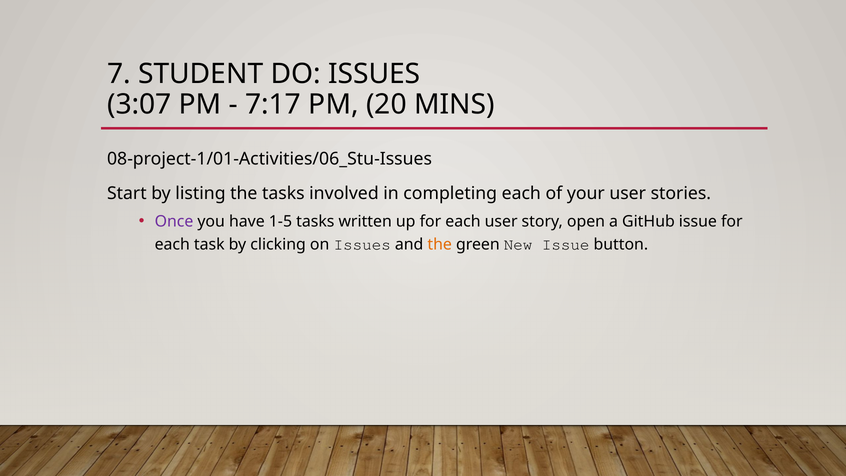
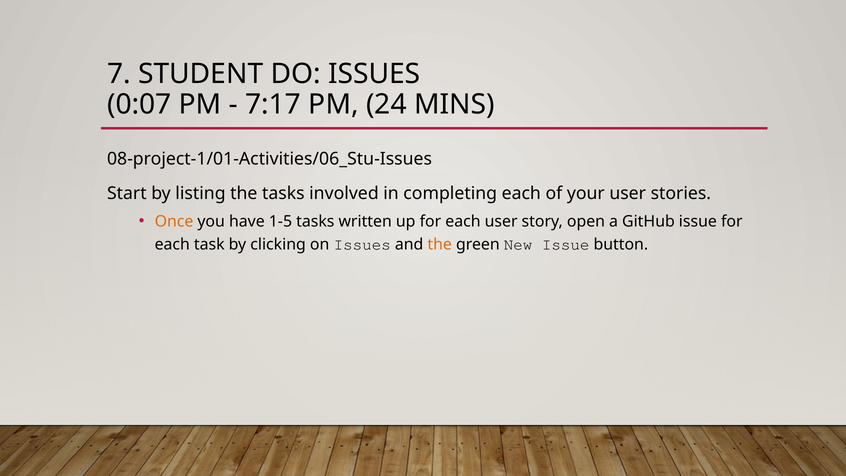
3:07: 3:07 -> 0:07
20: 20 -> 24
Once colour: purple -> orange
